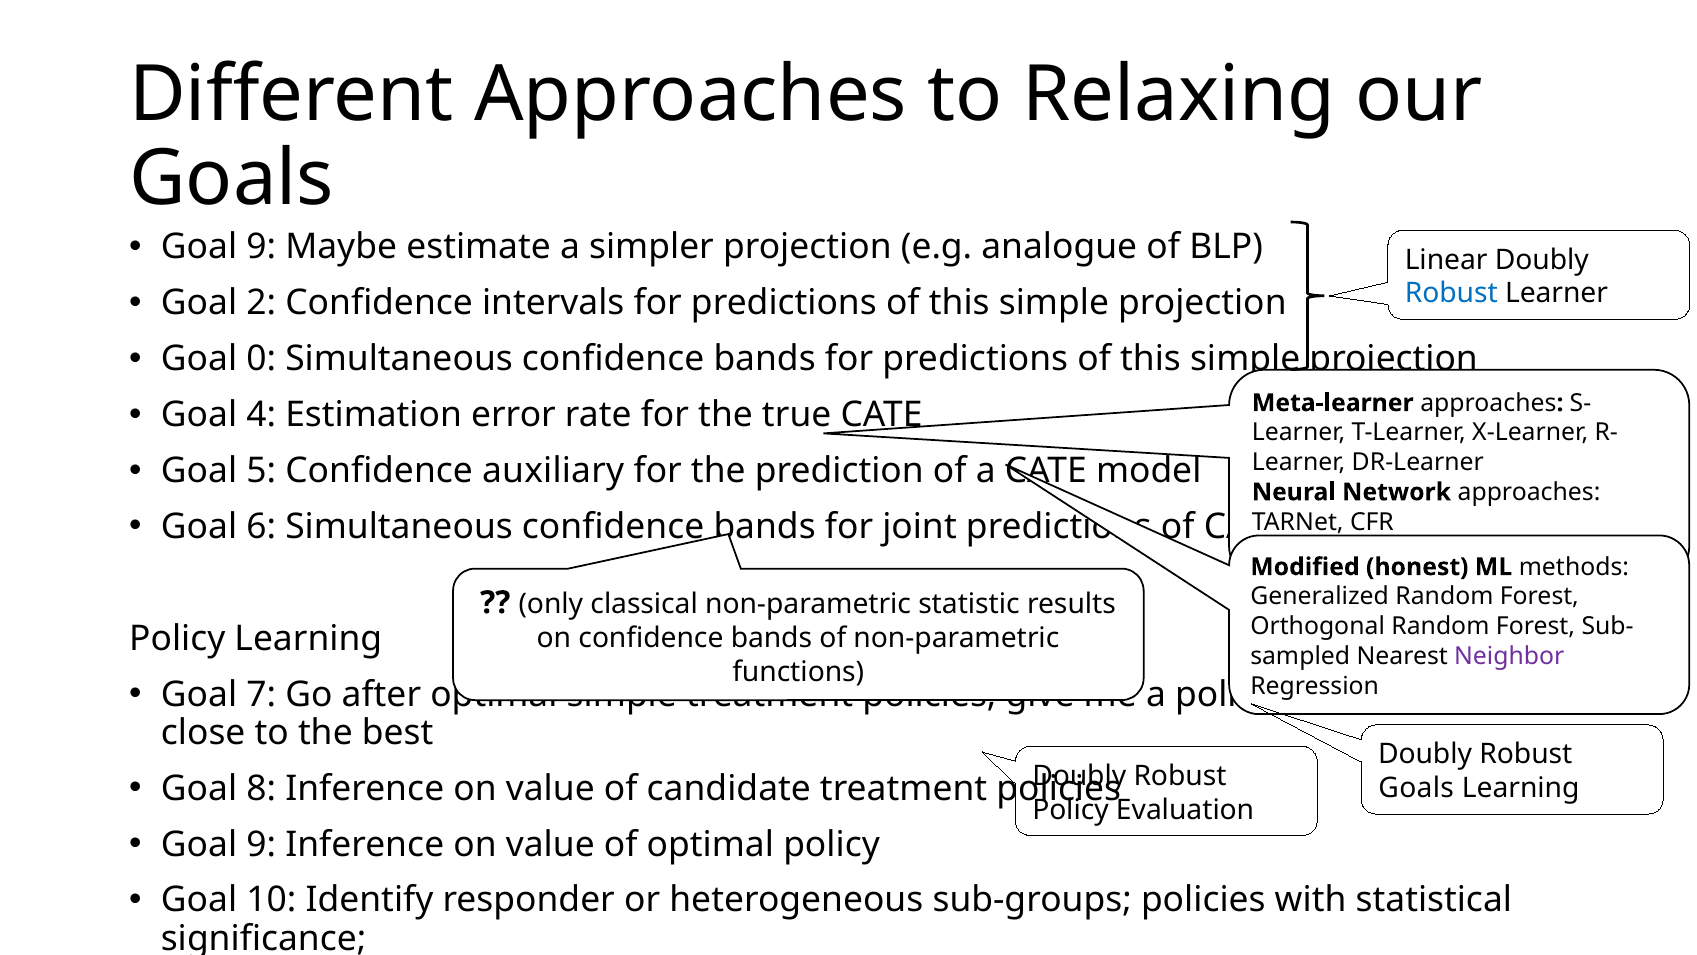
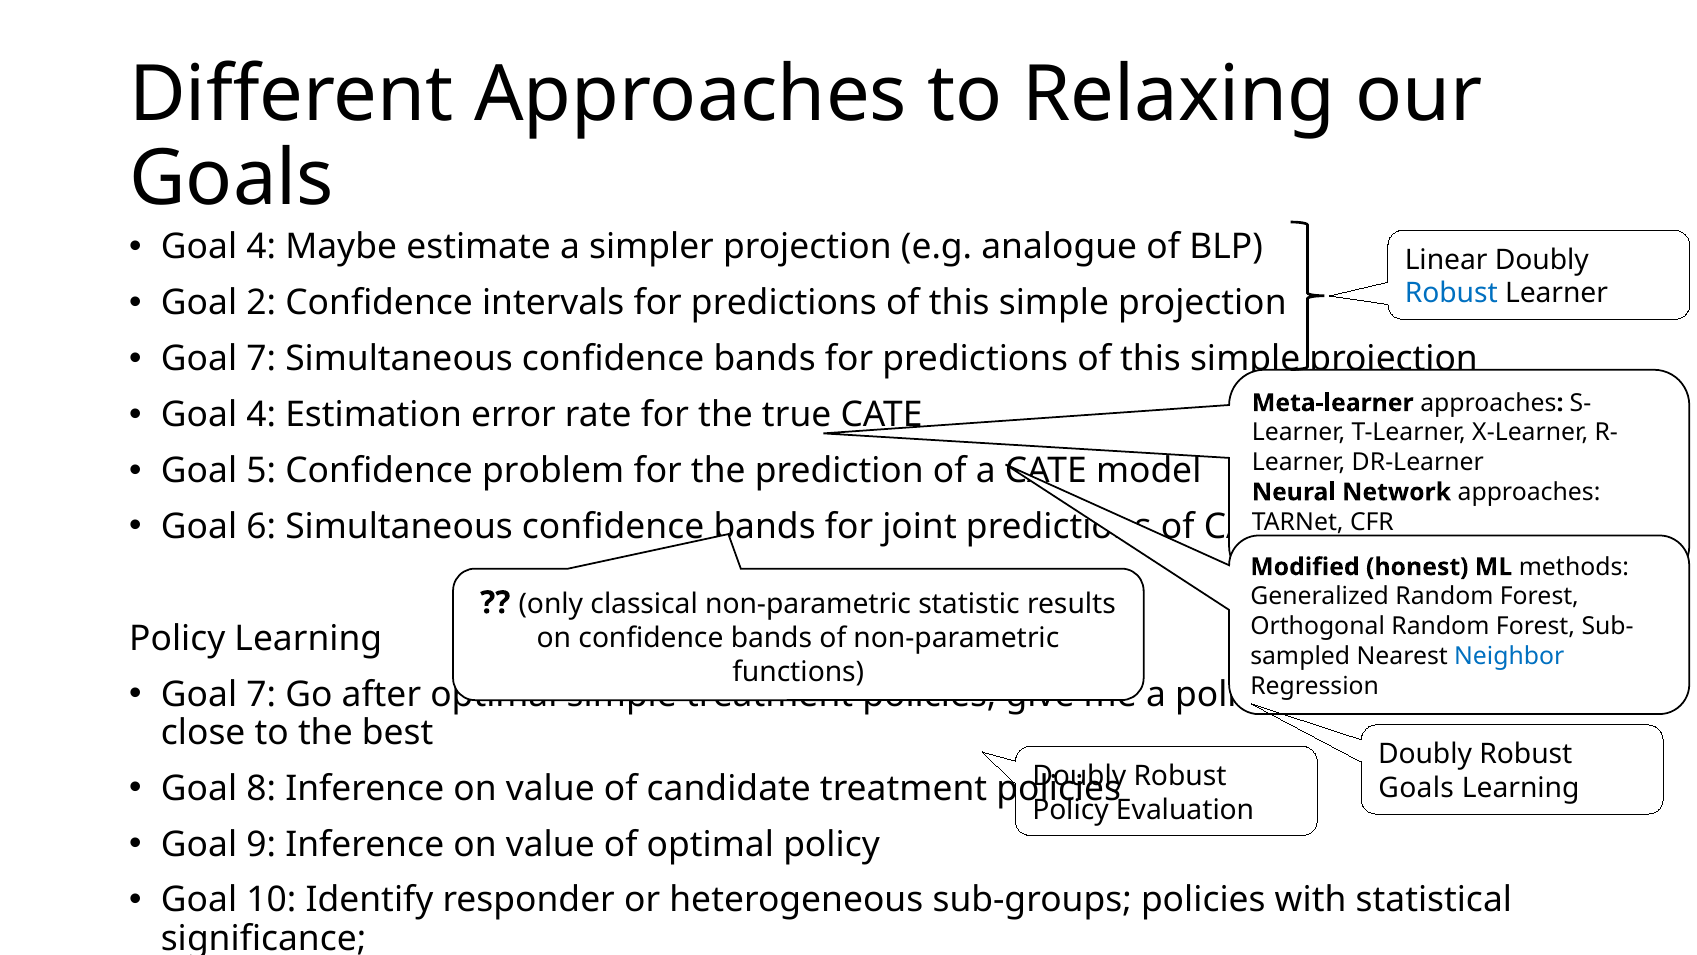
9 at (261, 247): 9 -> 4
0 at (261, 359): 0 -> 7
auxiliary: auxiliary -> problem
Neighbor colour: purple -> blue
